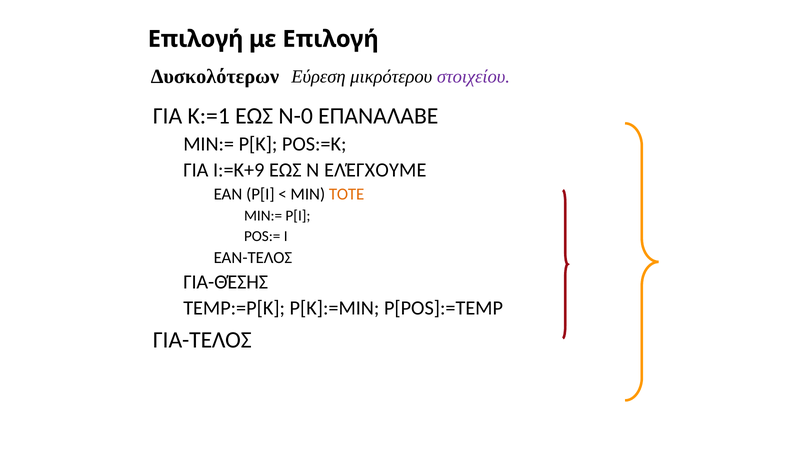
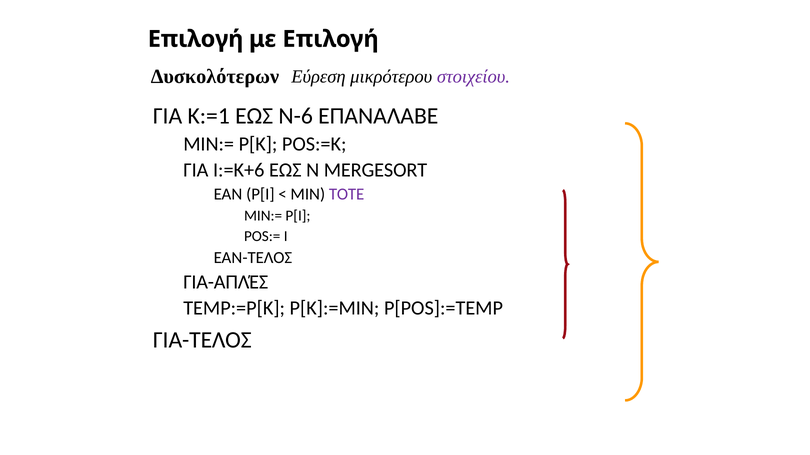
Ν-0: Ν-0 -> Ν-6
I:=K+9: I:=K+9 -> I:=K+6
ΕΛΈΓΧΟΥΜΕ: ΕΛΈΓΧΟΥΜΕ -> MERGESORT
ΤΟΤΕ colour: orange -> purple
ΓΙΑ-ΘΈΣΗΣ: ΓΙΑ-ΘΈΣΗΣ -> ΓΙΑ-ΑΠΛΈΣ
